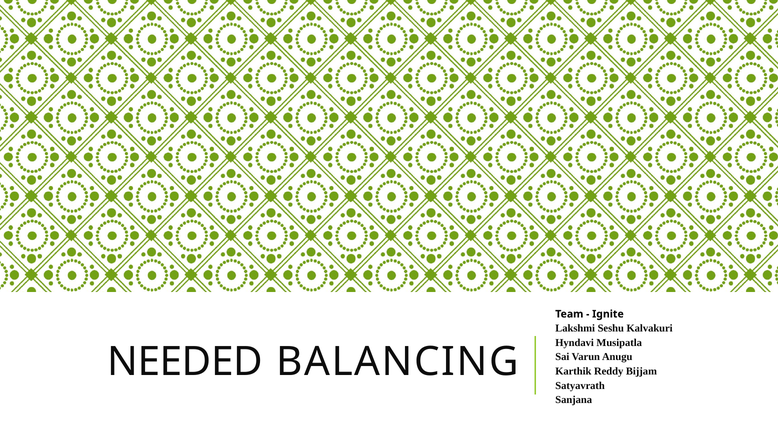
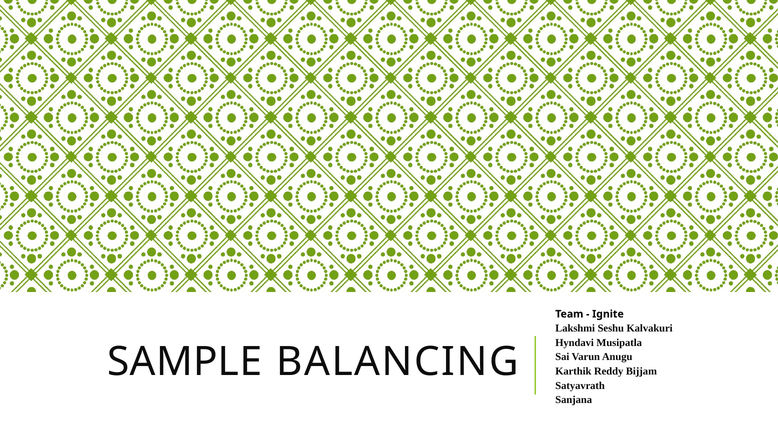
NEEDED: NEEDED -> SAMPLE
